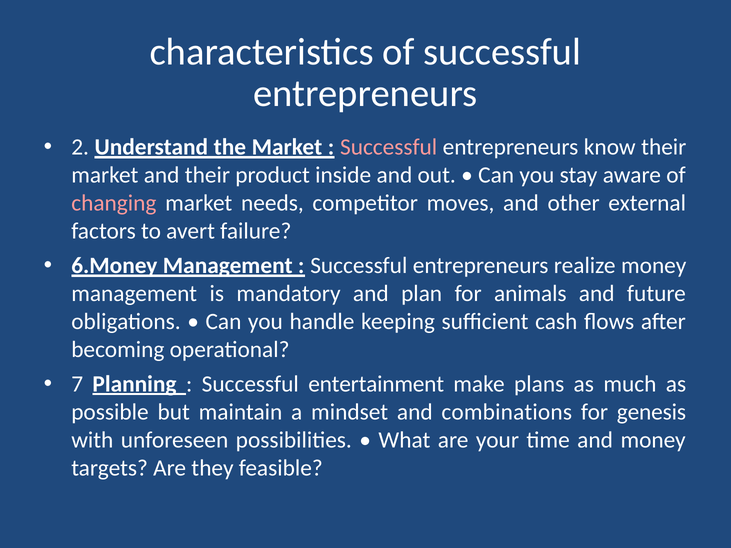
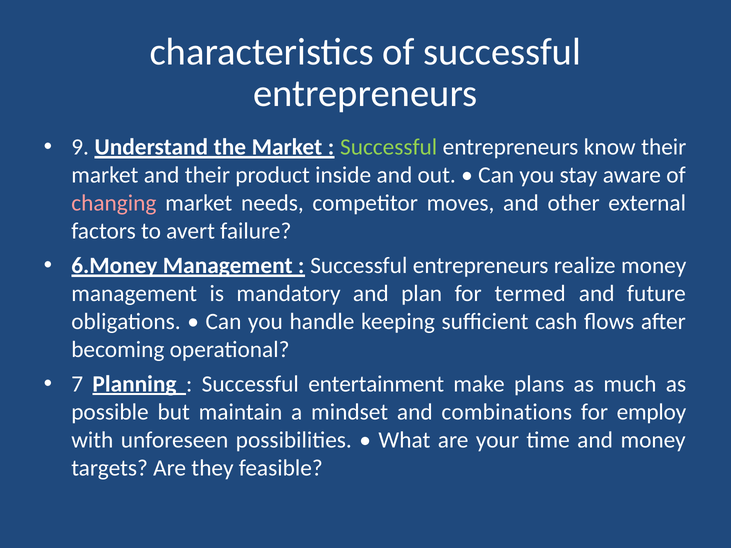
2: 2 -> 9
Successful at (389, 147) colour: pink -> light green
animals: animals -> termed
genesis: genesis -> employ
